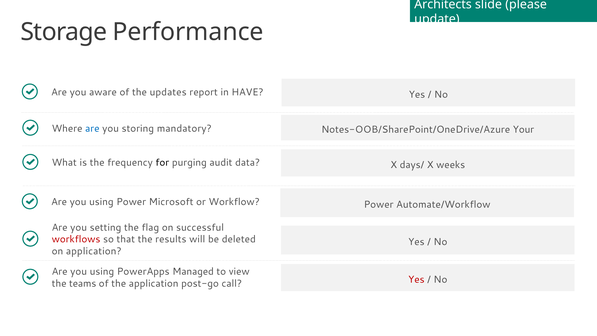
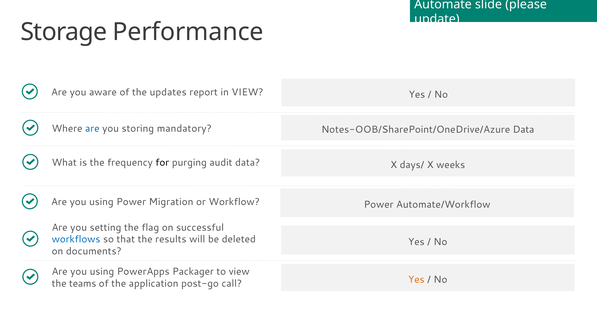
Architects: Architects -> Automate
in HAVE: HAVE -> VIEW
Notes-OOB/SharePoint/OneDrive/Azure Your: Your -> Data
Microsoft: Microsoft -> Migration
workflows colour: red -> blue
on application: application -> documents
Managed: Managed -> Packager
Yes at (416, 279) colour: red -> orange
